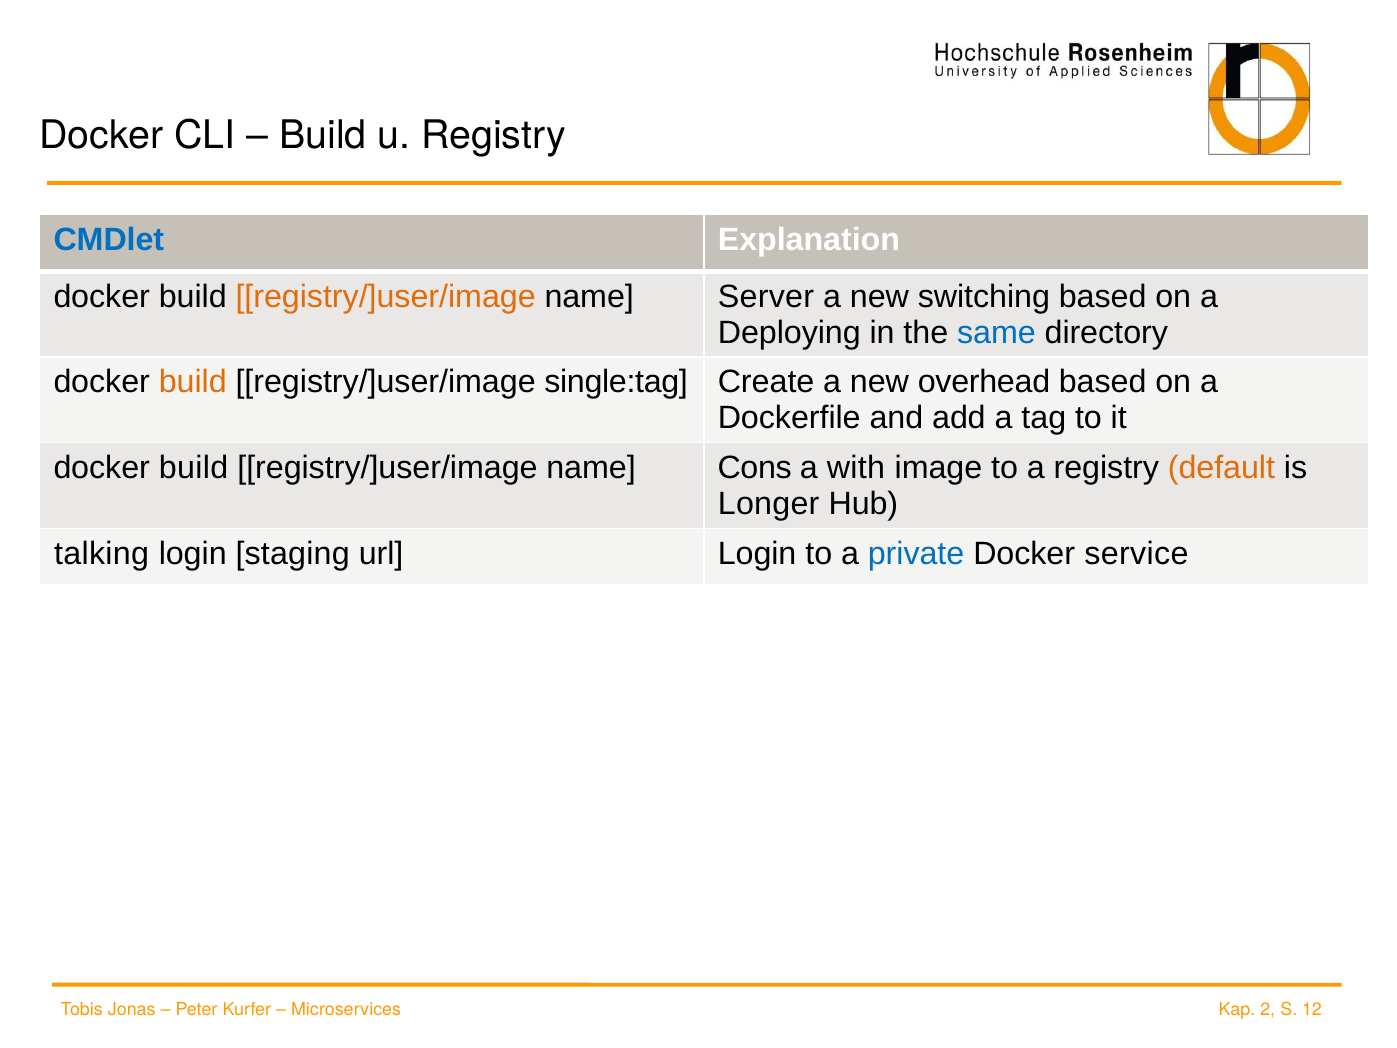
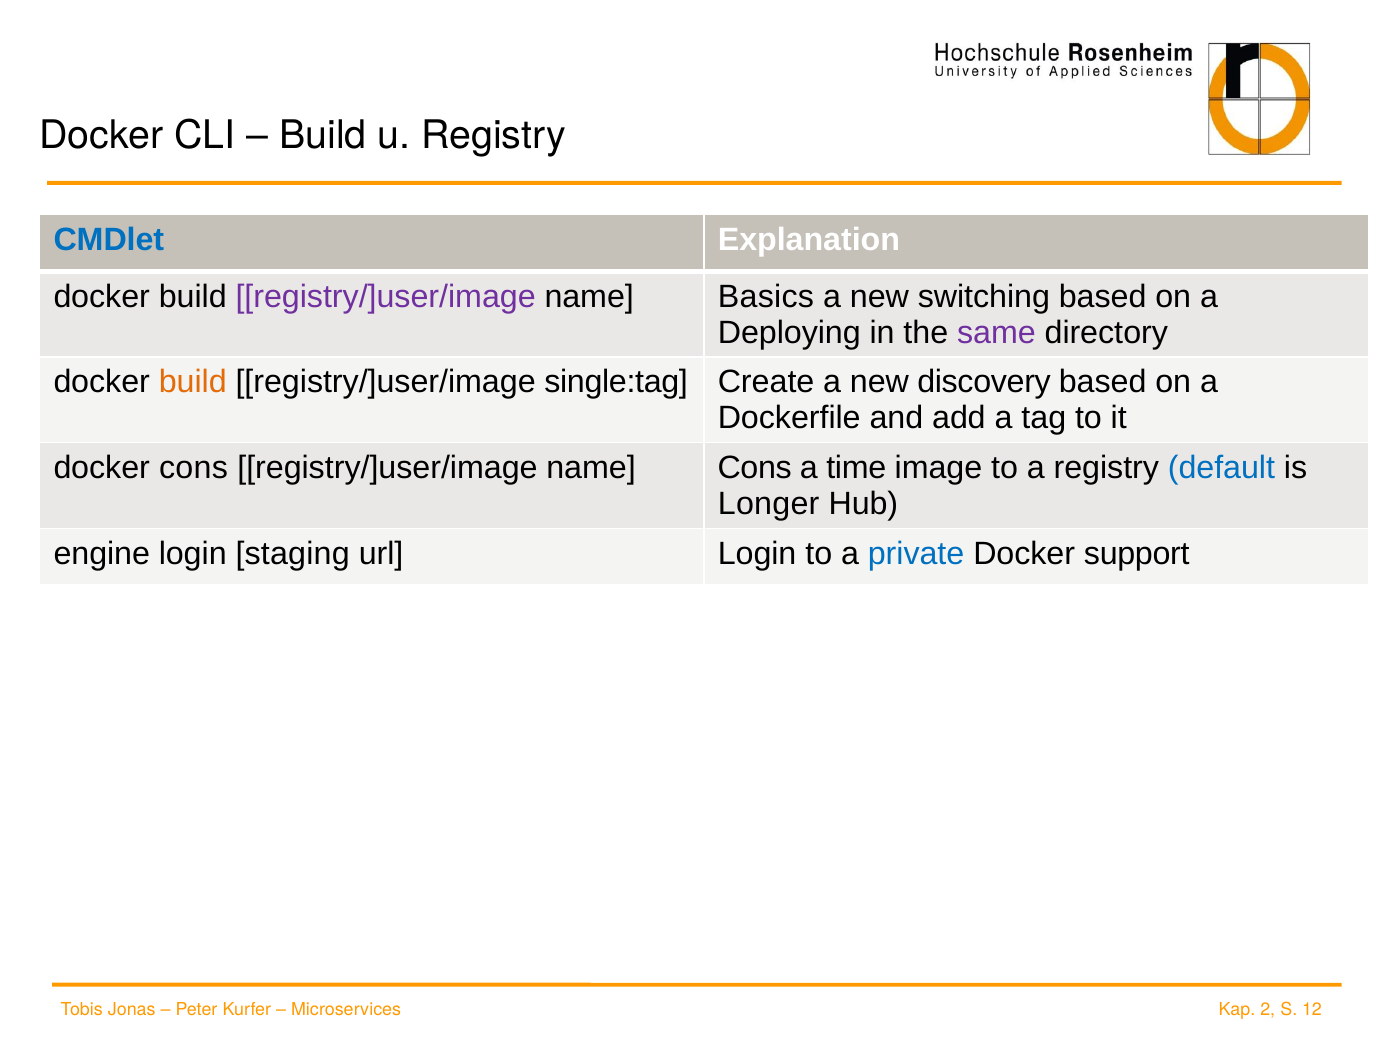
registry/]user/image at (386, 296) colour: orange -> purple
Server: Server -> Basics
same colour: blue -> purple
overhead: overhead -> discovery
build at (194, 468): build -> cons
with: with -> time
default colour: orange -> blue
talking: talking -> engine
service: service -> support
